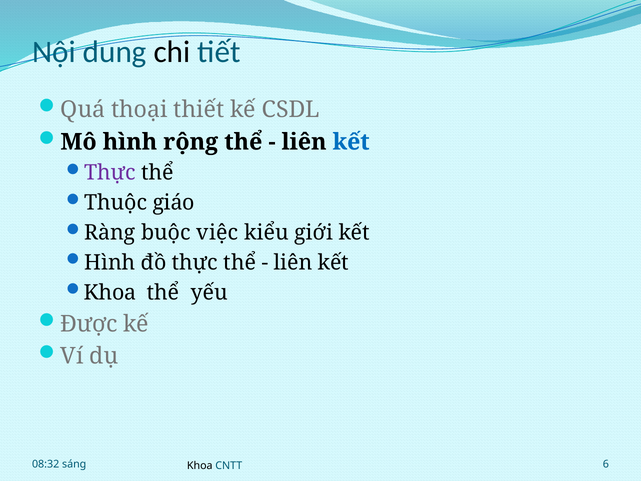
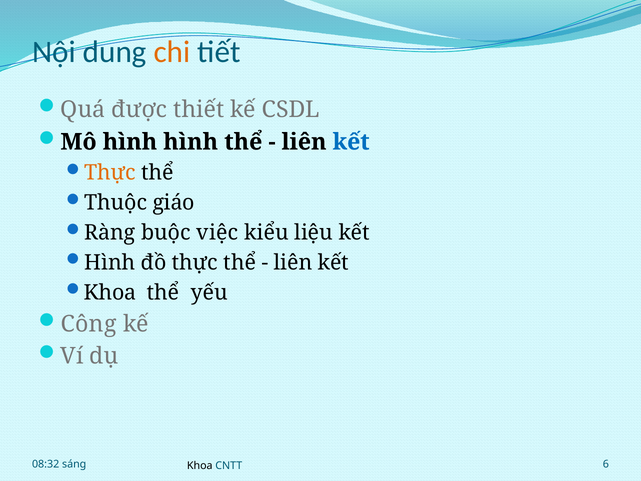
chi colour: black -> orange
thoại: thoại -> được
hình rộng: rộng -> hình
Thực at (110, 173) colour: purple -> orange
giới: giới -> liệu
Được: Được -> Công
